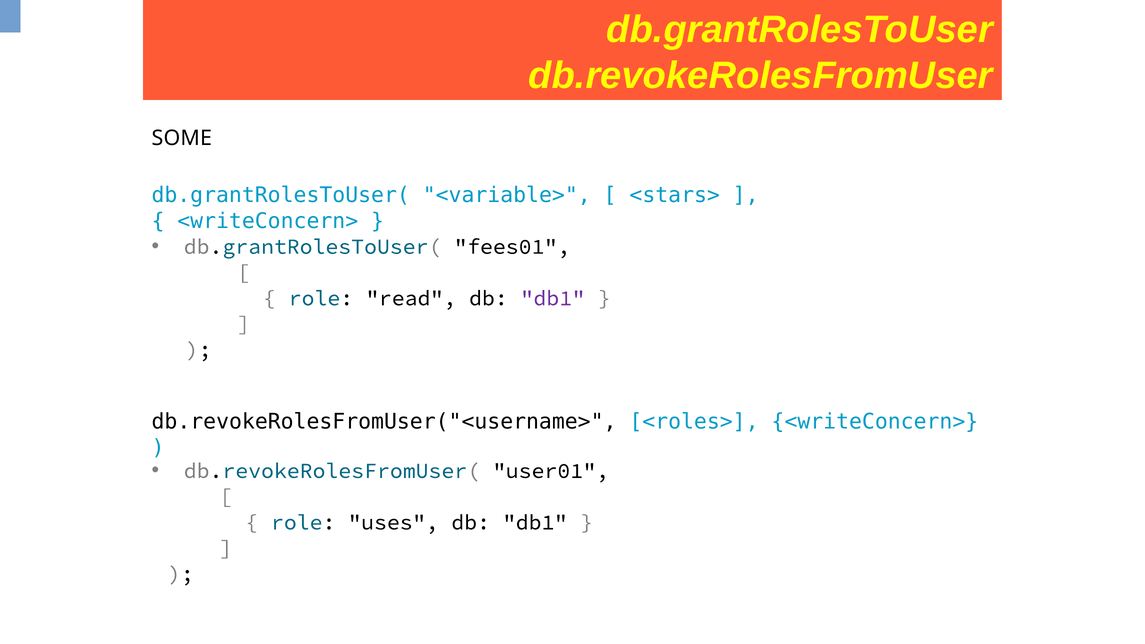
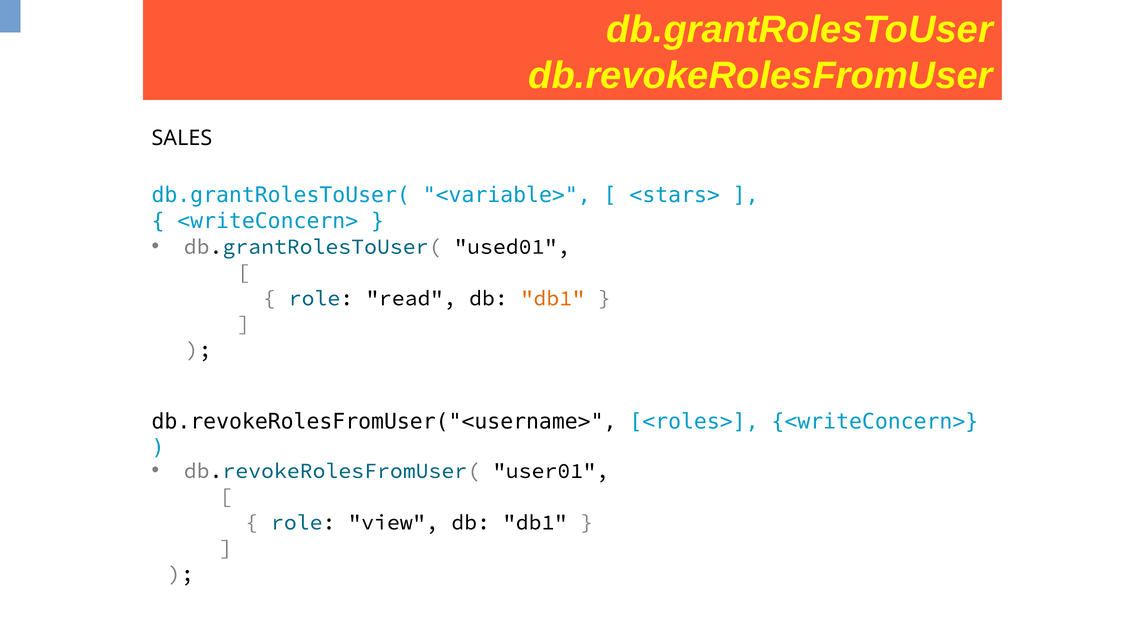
SOME: SOME -> SALES
fees01: fees01 -> used01
db1 at (553, 298) colour: purple -> orange
uses: uses -> view
